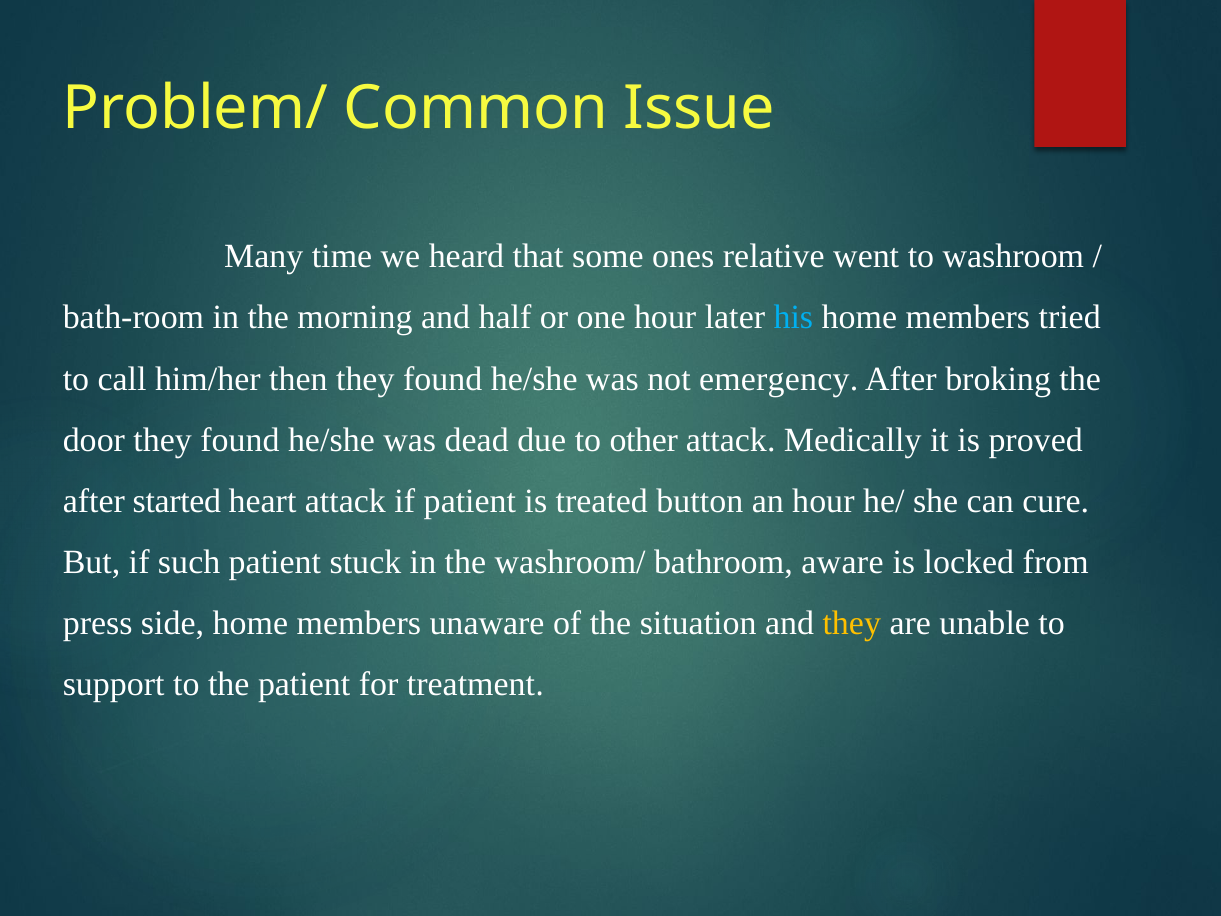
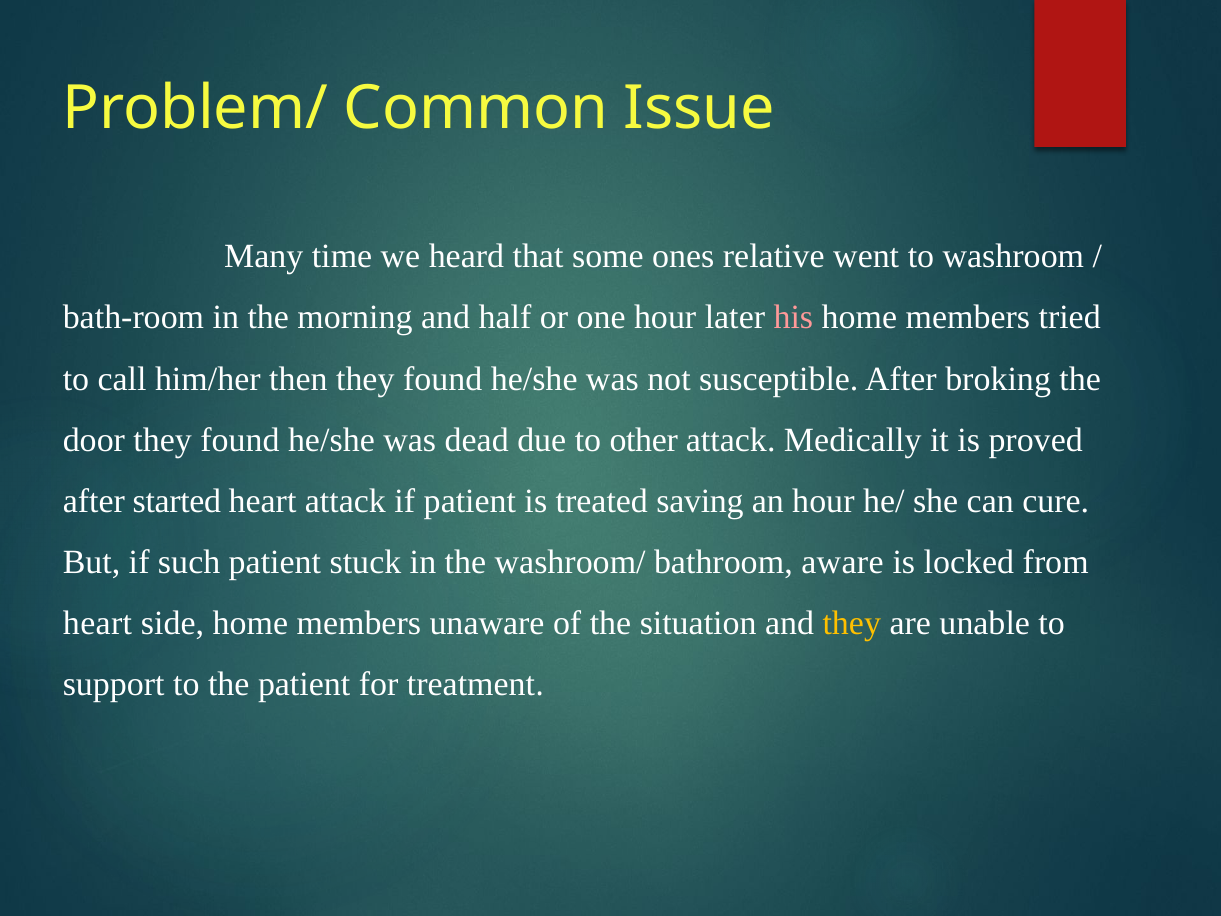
his colour: light blue -> pink
emergency: emergency -> susceptible
button: button -> saving
press at (98, 623): press -> heart
